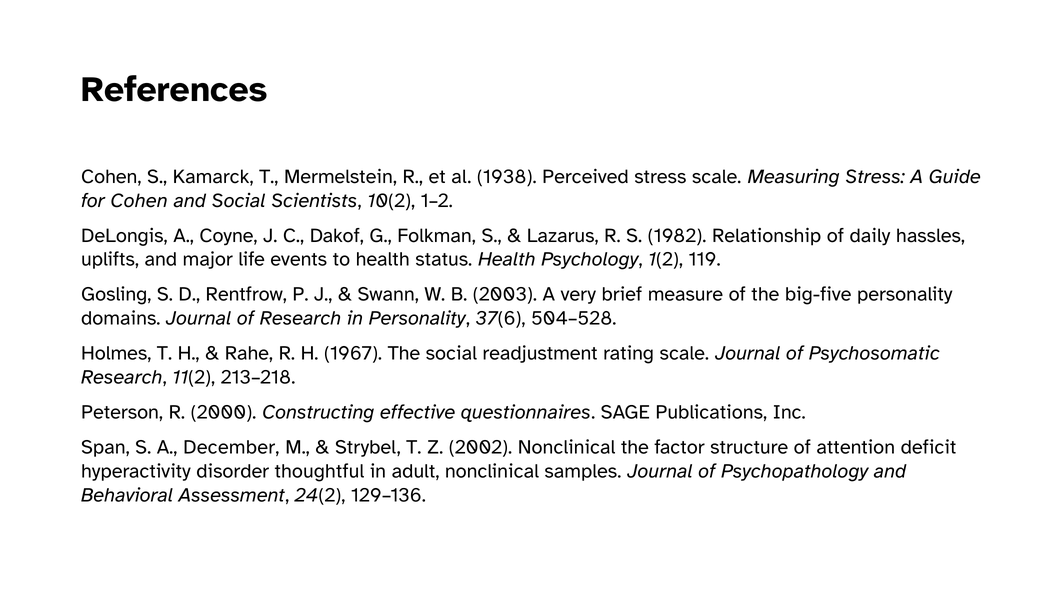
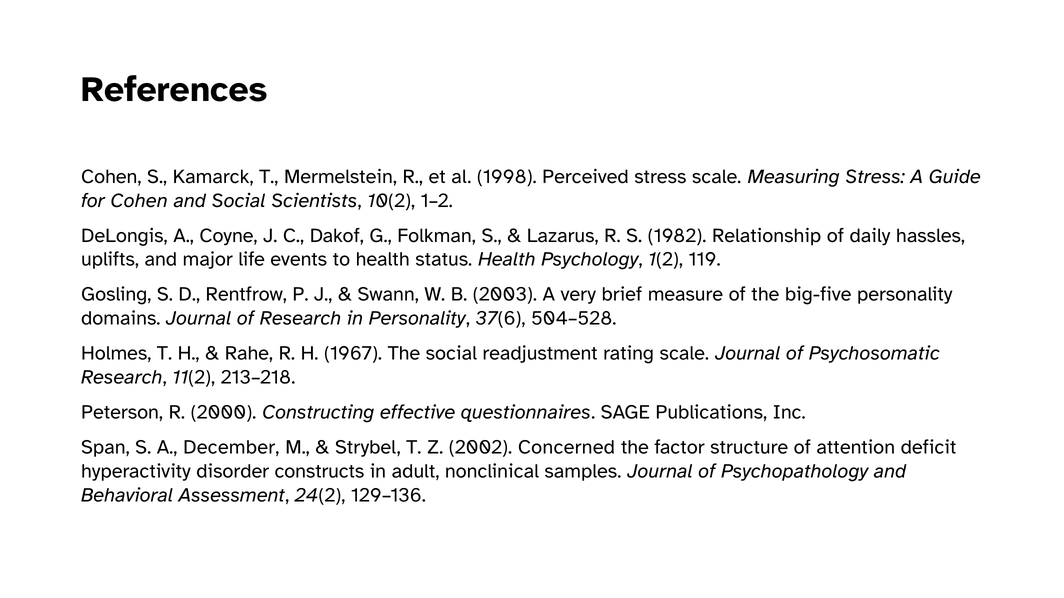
1938: 1938 -> 1998
2002 Nonclinical: Nonclinical -> Concerned
thoughtful: thoughtful -> constructs
